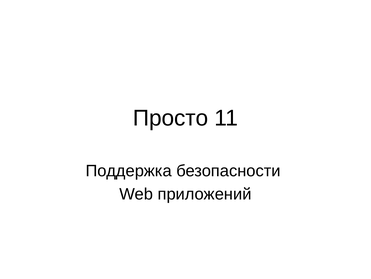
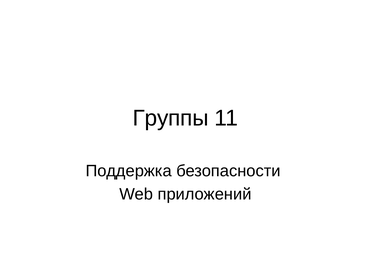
Просто: Просто -> Группы
